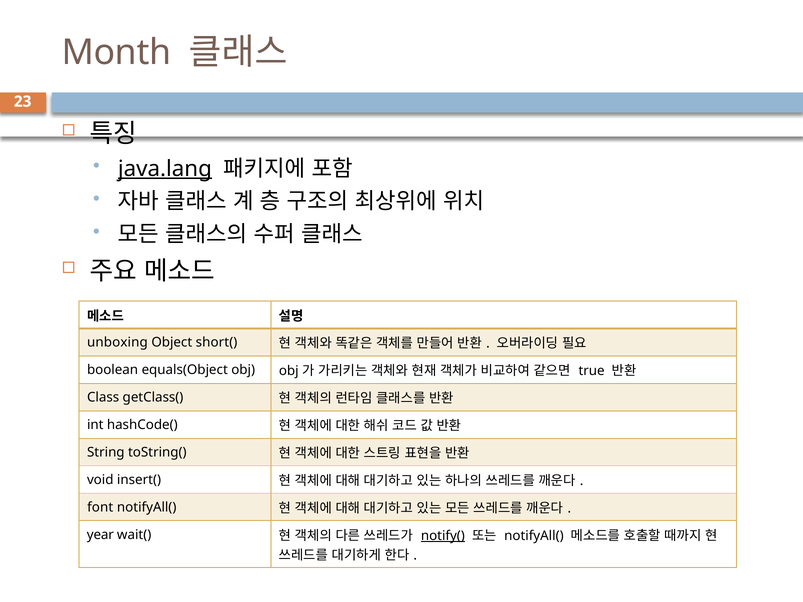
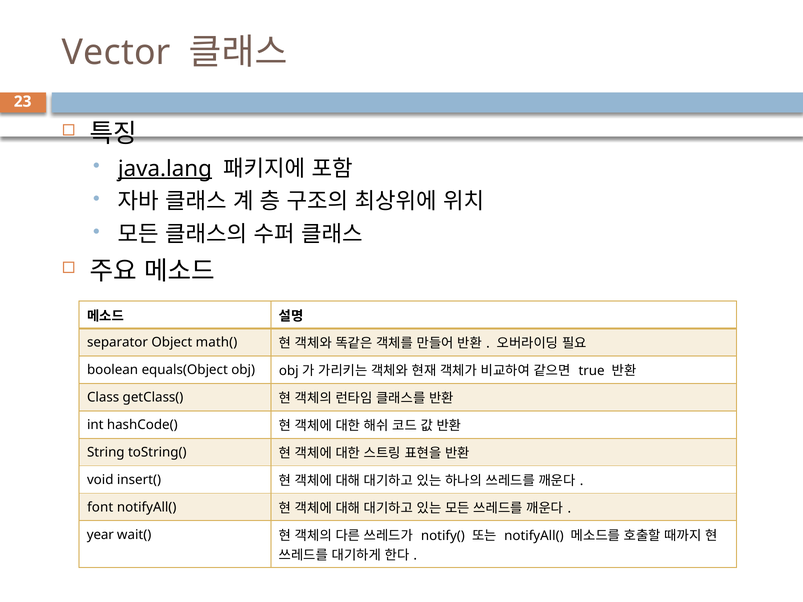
Month: Month -> Vector
unboxing: unboxing -> separator
short(: short( -> math(
notify( underline: present -> none
